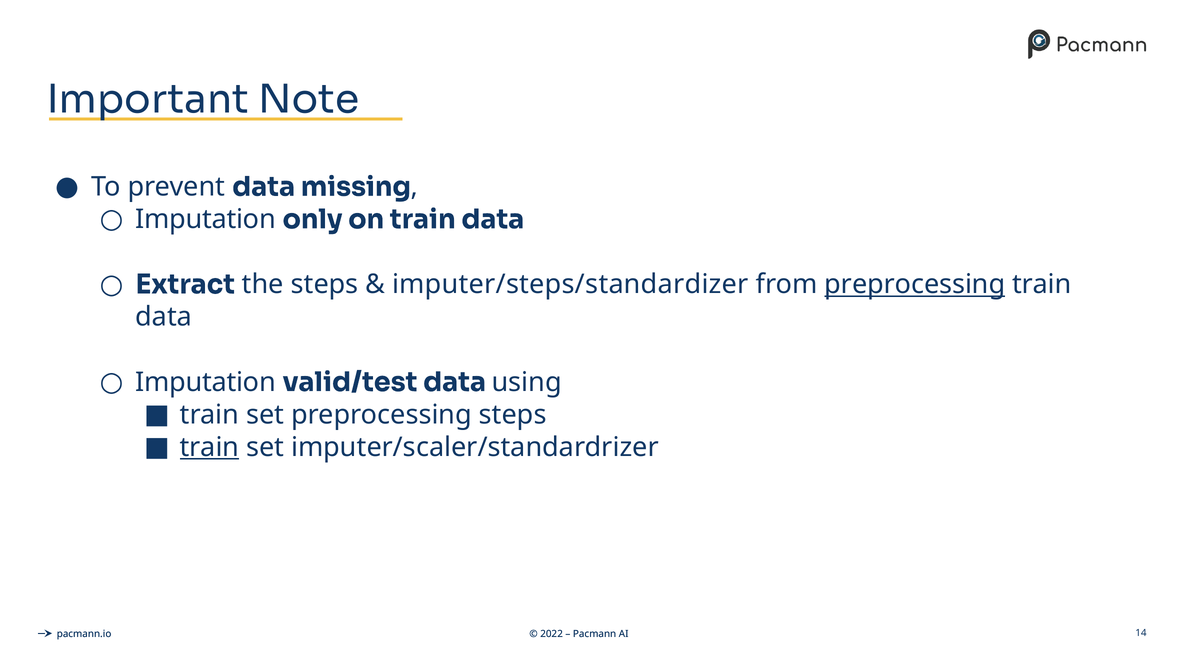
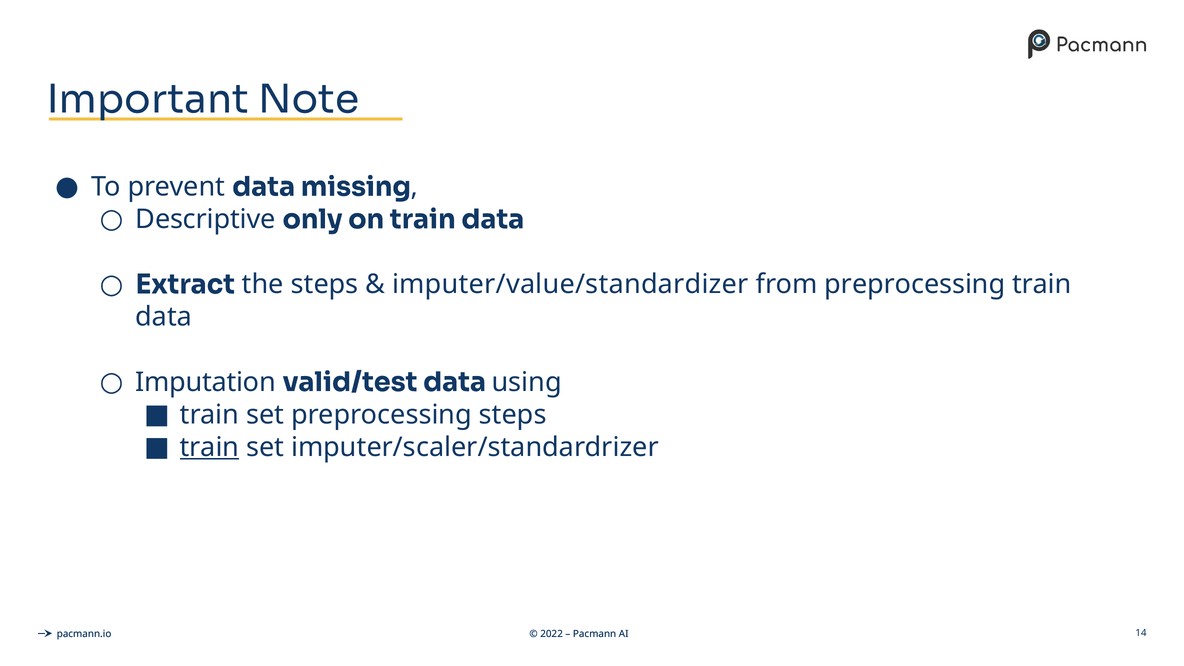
Imputation at (206, 219): Imputation -> Descriptive
imputer/steps/standardizer: imputer/steps/standardizer -> imputer/value/standardizer
preprocessing at (915, 284) underline: present -> none
